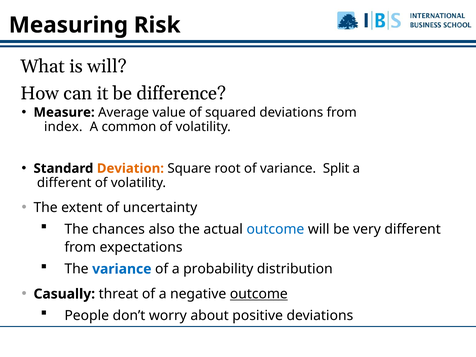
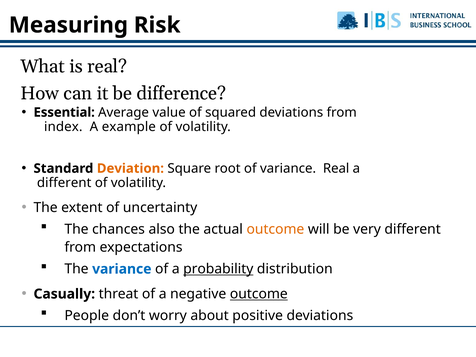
is will: will -> real
Measure: Measure -> Essential
common: common -> example
variance Split: Split -> Real
outcome at (275, 229) colour: blue -> orange
probability underline: none -> present
